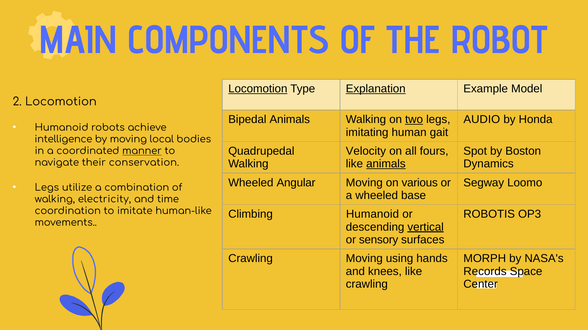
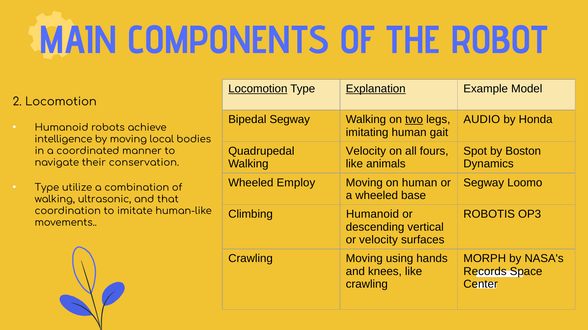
Bipedal Animals: Animals -> Segway
manner underline: present -> none
animals at (386, 164) underline: present -> none
Angular: Angular -> Employ
on various: various -> human
Legs at (47, 188): Legs -> Type
electricity: electricity -> ultrasonic
time: time -> that
vertical underline: present -> none
or sensory: sensory -> velocity
